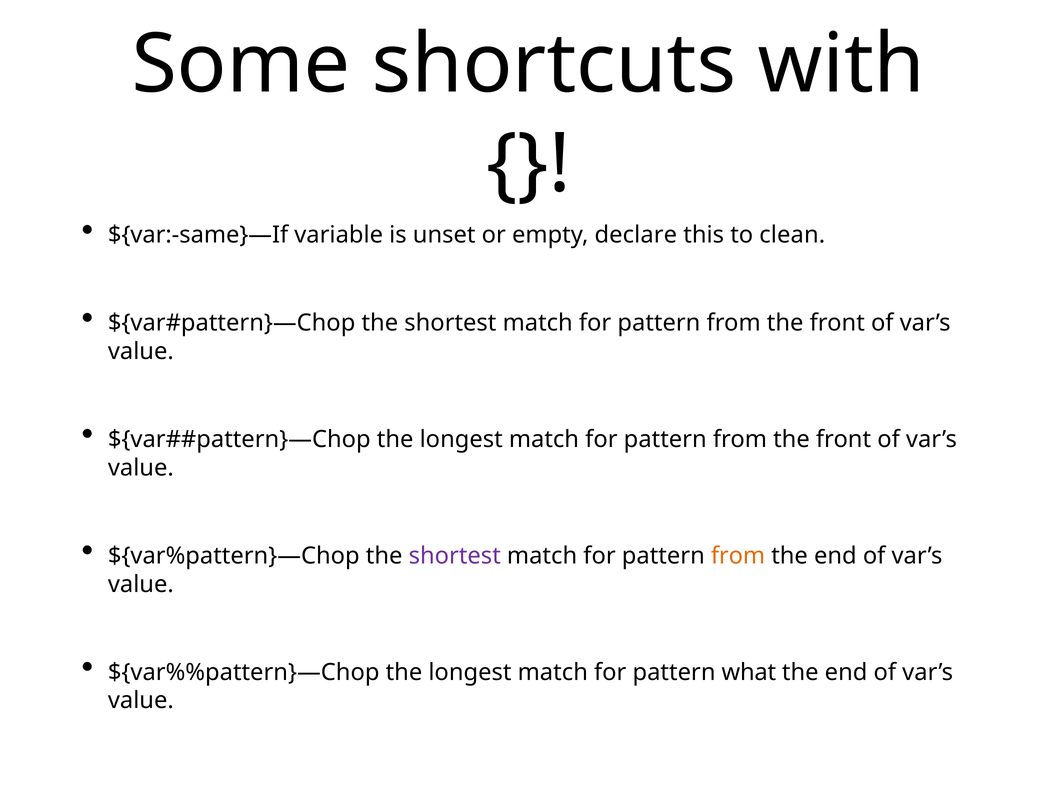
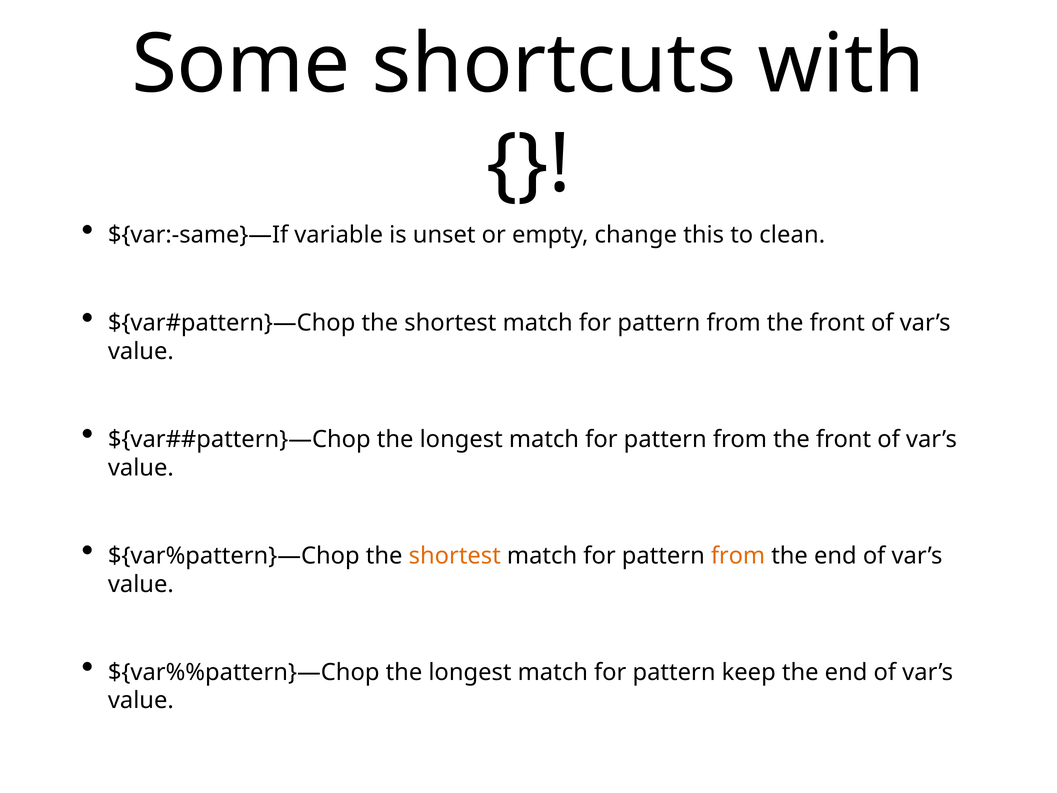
declare: declare -> change
shortest at (455, 556) colour: purple -> orange
what: what -> keep
